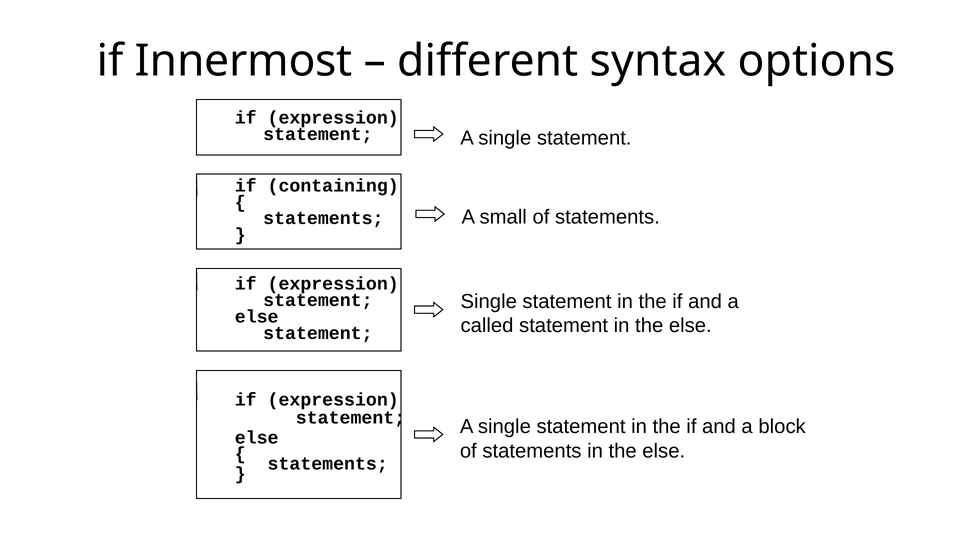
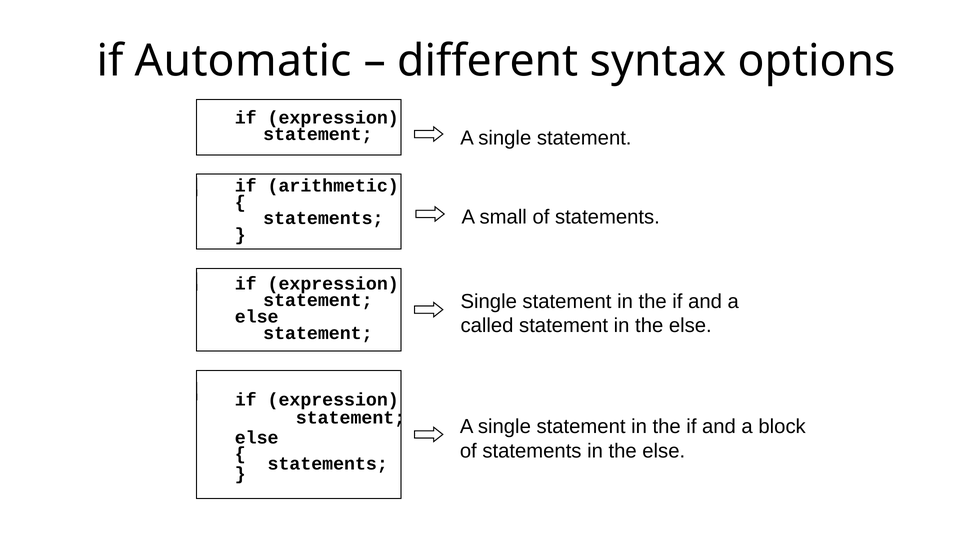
Innermost: Innermost -> Automatic
containing: containing -> arithmetic
